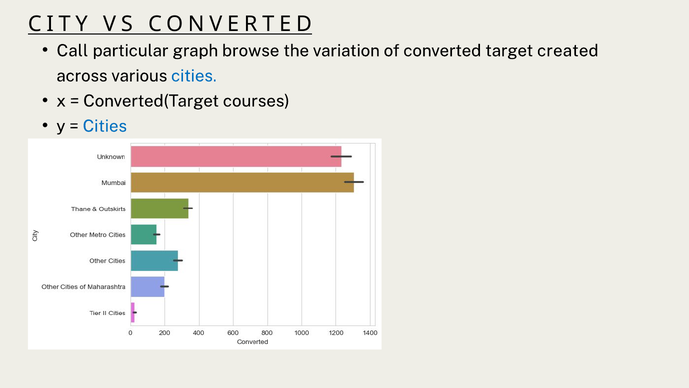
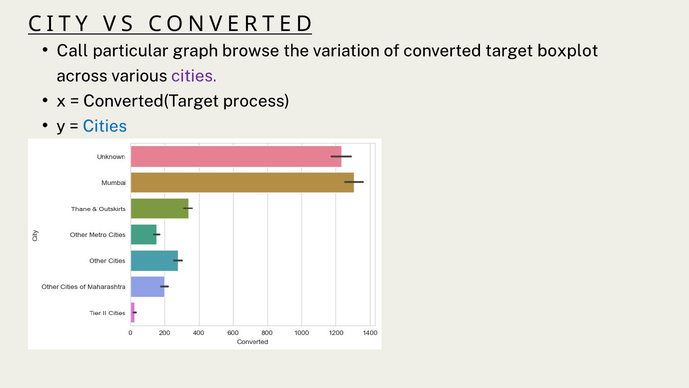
created: created -> boxplot
cities at (194, 76) colour: blue -> purple
courses: courses -> process
